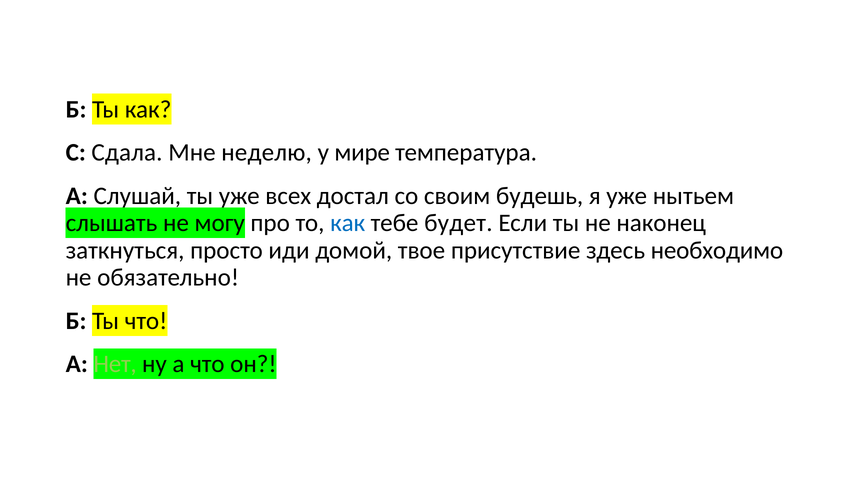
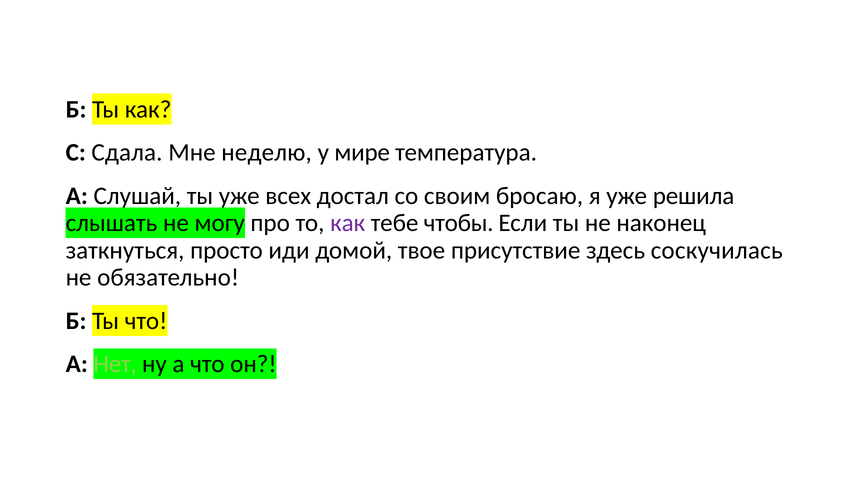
будешь: будешь -> бросаю
нытьем: нытьем -> решила
как at (348, 223) colour: blue -> purple
будет: будет -> чтобы
необходимо: необходимо -> соскучилась
